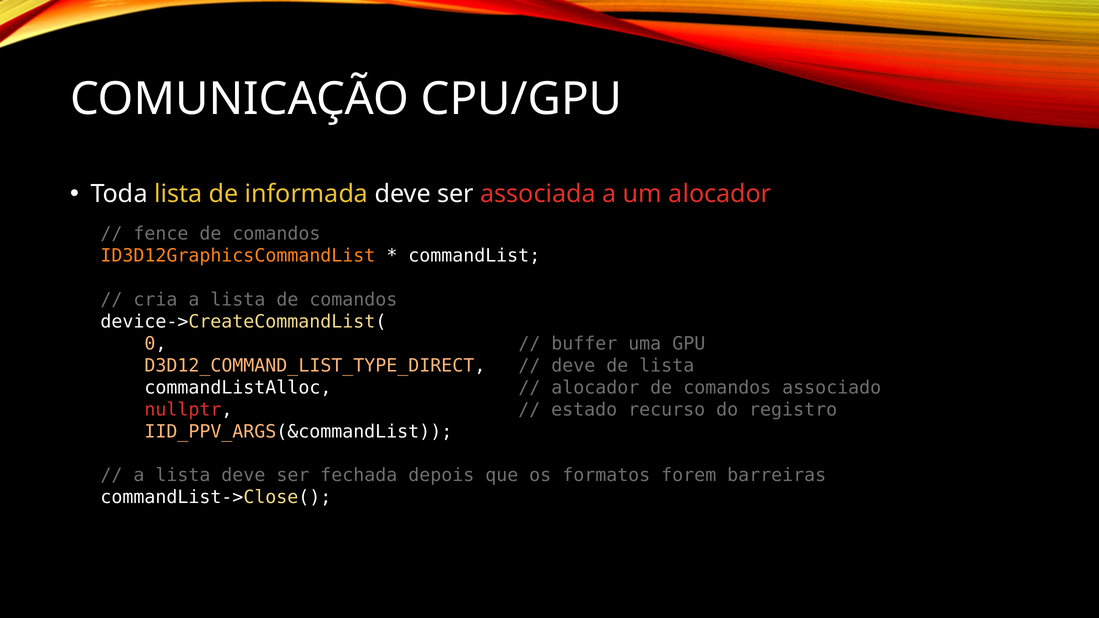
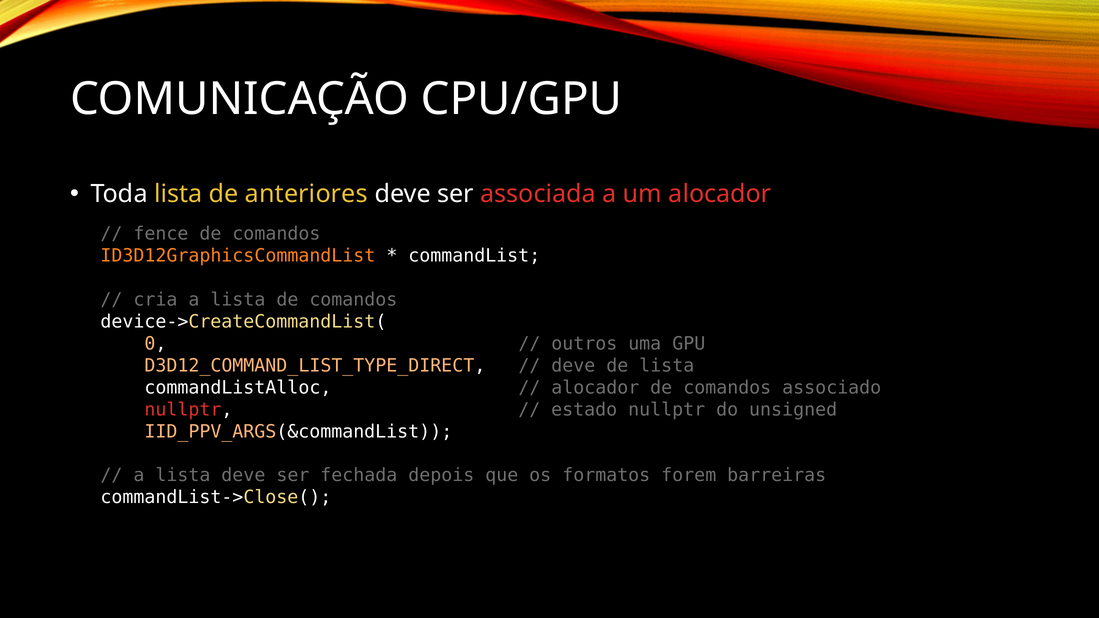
informada: informada -> anteriores
buffer: buffer -> outros
estado recurso: recurso -> nullptr
registro: registro -> unsigned
